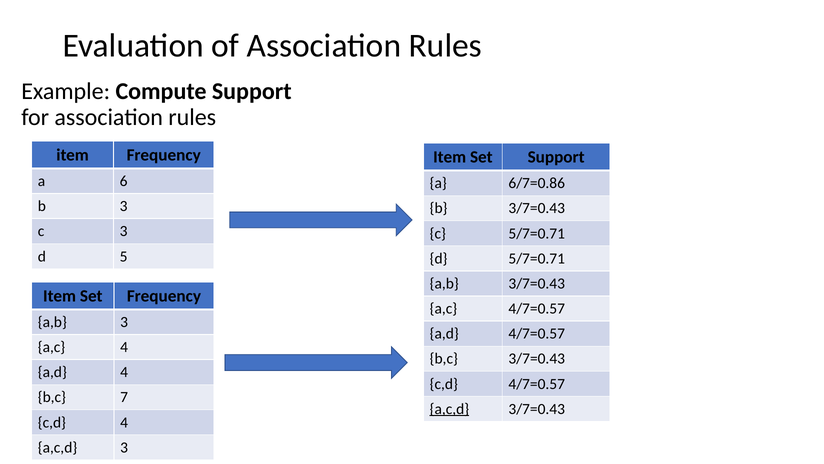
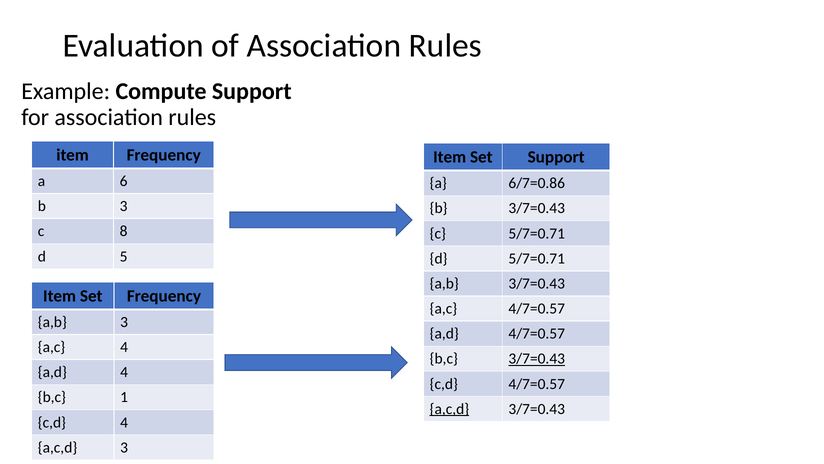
c 3: 3 -> 8
3/7=0.43 at (537, 358) underline: none -> present
7: 7 -> 1
